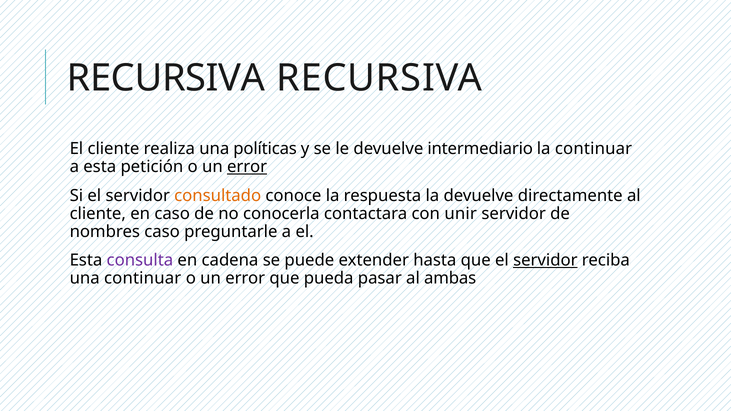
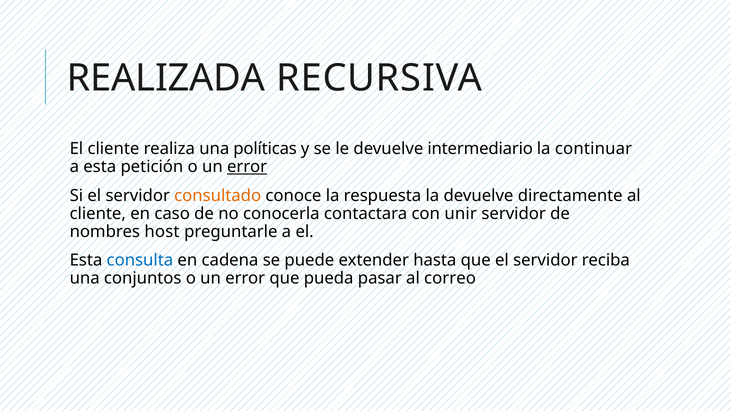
RECURSIVA at (166, 78): RECURSIVA -> REALIZADA
nombres caso: caso -> host
consulta colour: purple -> blue
servidor at (545, 261) underline: present -> none
una continuar: continuar -> conjuntos
ambas: ambas -> correo
